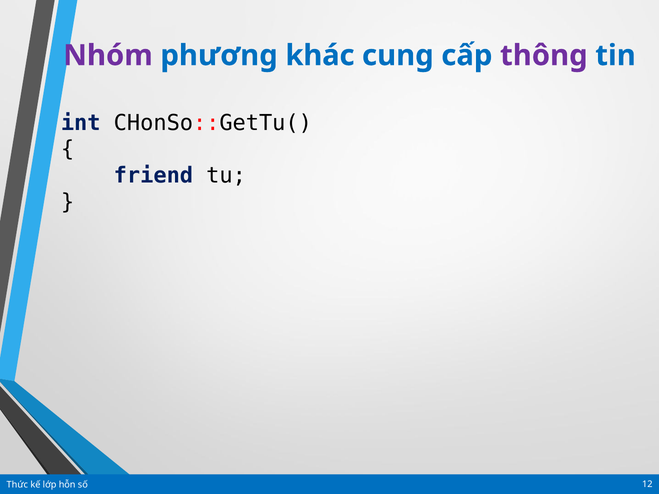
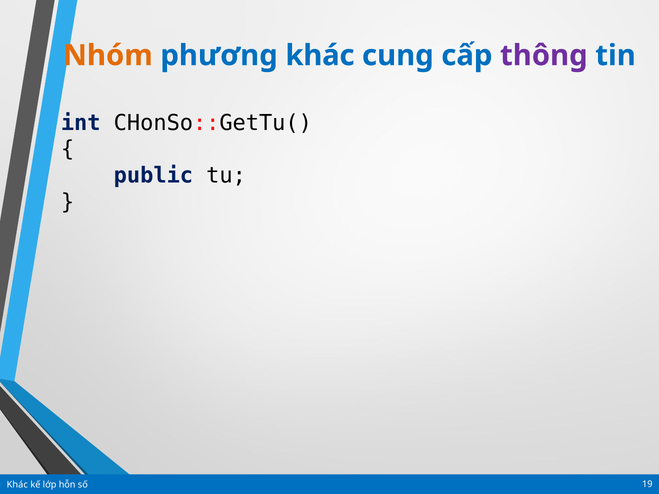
Nhóm colour: purple -> orange
friend: friend -> public
Thức at (17, 485): Thức -> Khác
12: 12 -> 19
